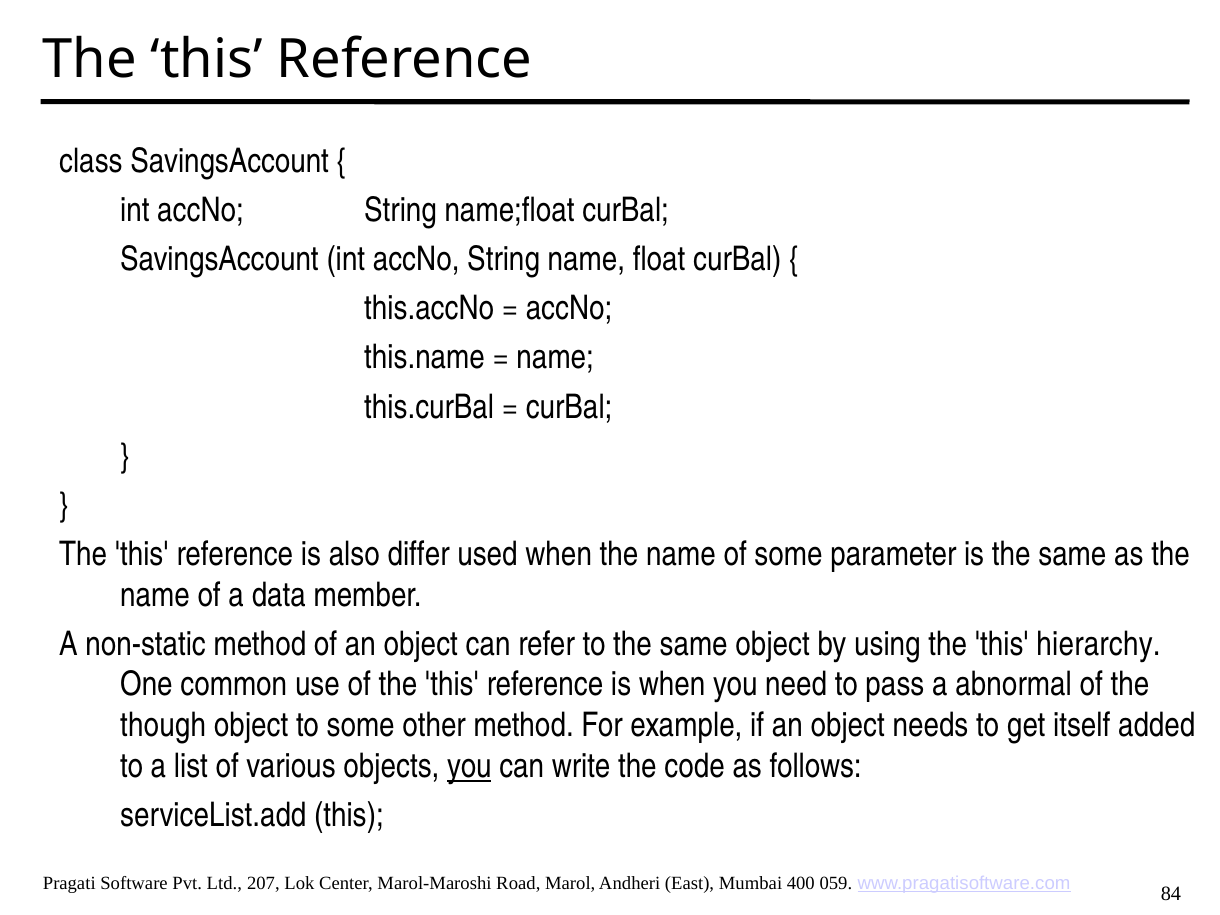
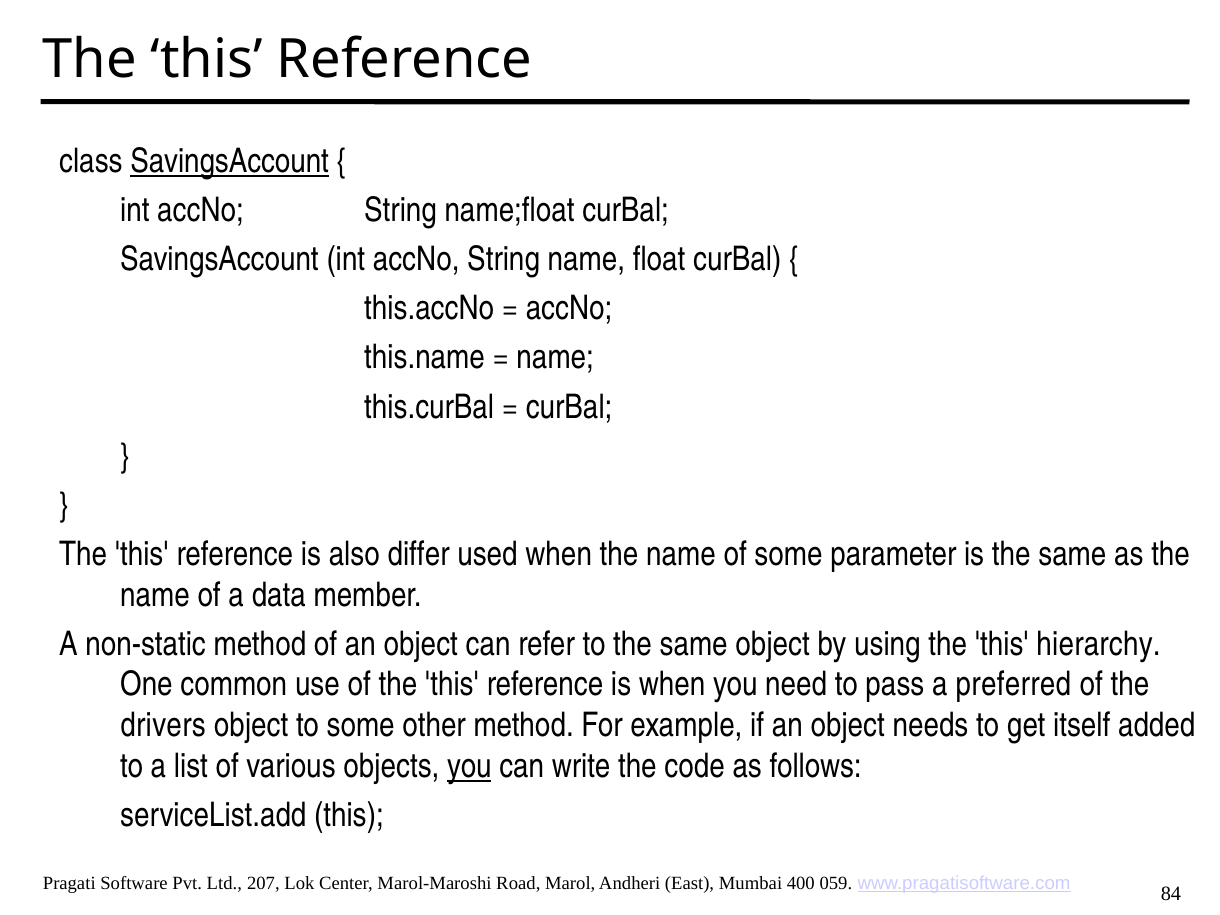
SavingsAccount at (230, 161) underline: none -> present
abnormal: abnormal -> preferred
though: though -> drivers
